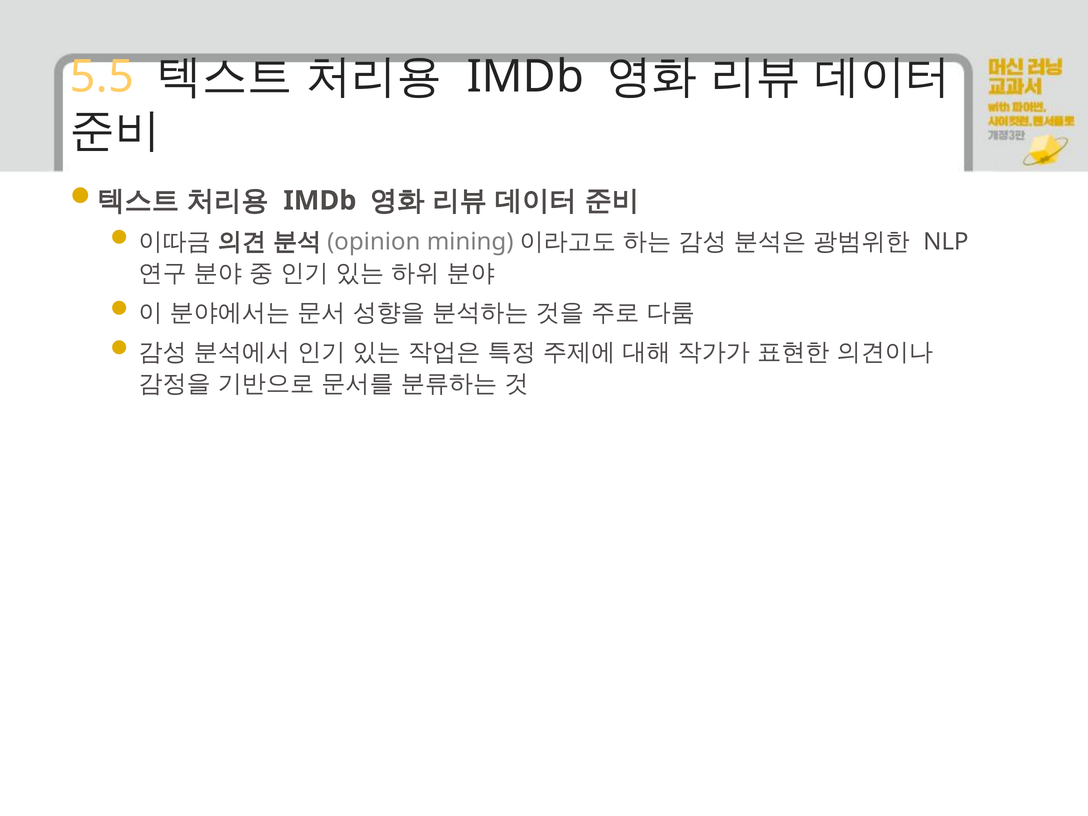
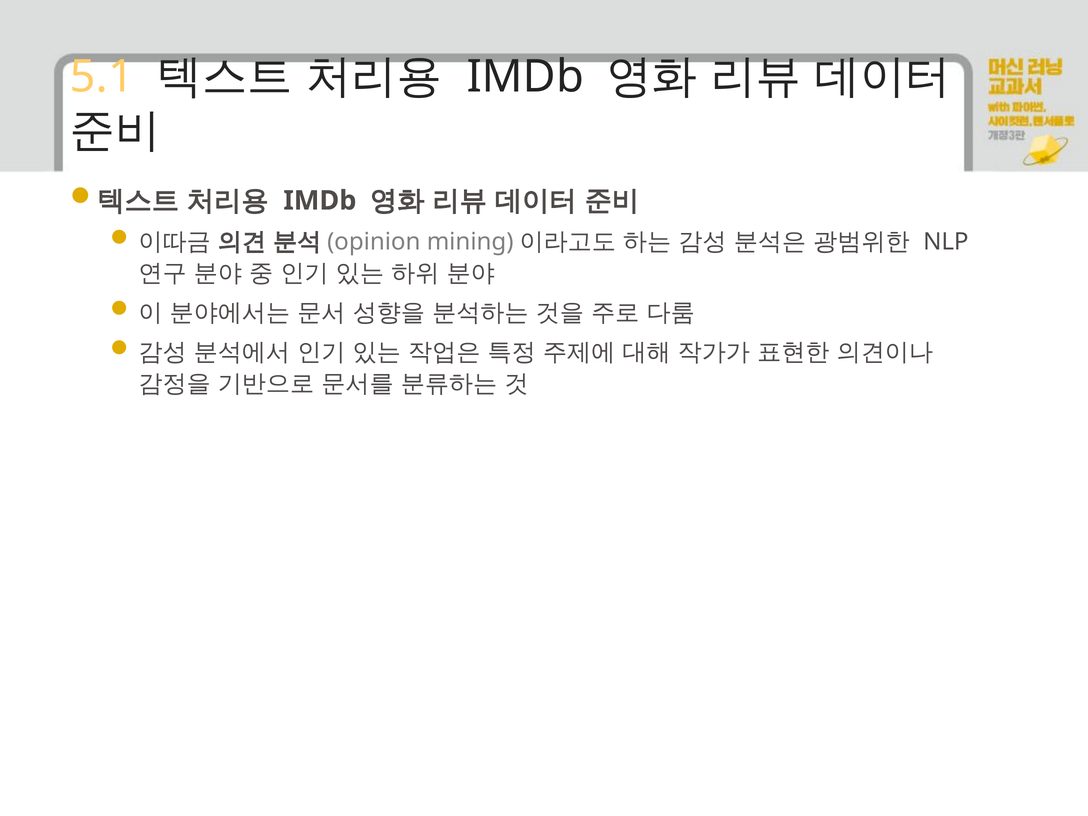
5.5: 5.5 -> 5.1
